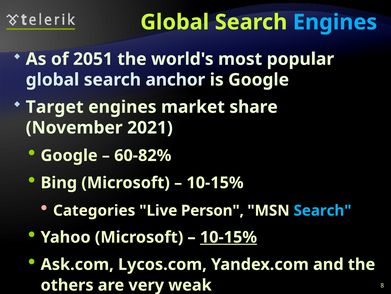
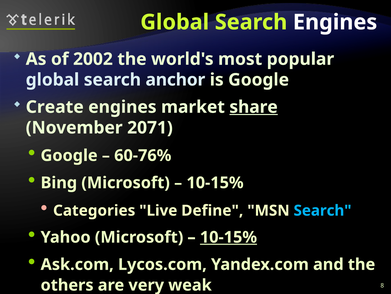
Engines at (335, 22) colour: light blue -> white
2051: 2051 -> 2002
Target: Target -> Create
share underline: none -> present
2021: 2021 -> 2071
60-82%: 60-82% -> 60-76%
Person: Person -> Define
